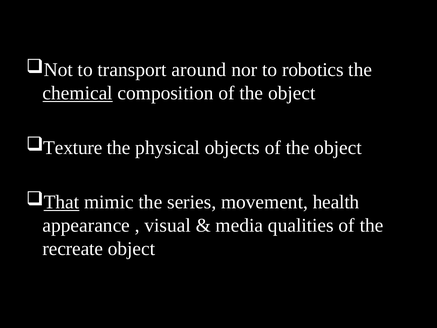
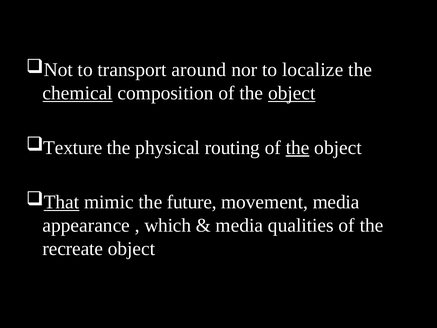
robotics: robotics -> localize
object at (292, 93) underline: none -> present
objects: objects -> routing
the at (298, 148) underline: none -> present
series: series -> future
movement health: health -> media
visual: visual -> which
